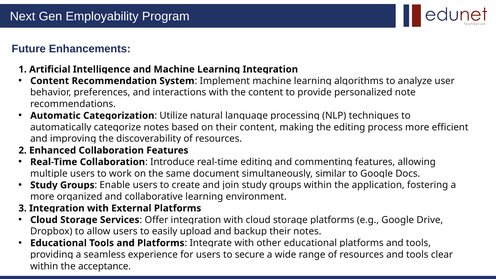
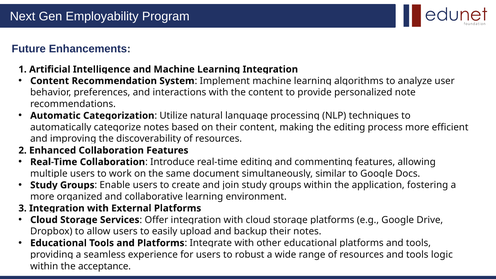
secure: secure -> robust
clear: clear -> logic
